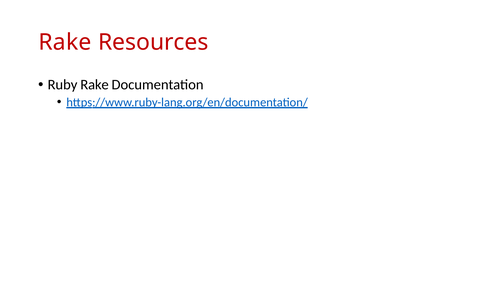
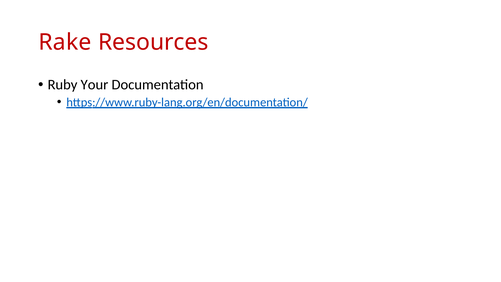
Ruby Rake: Rake -> Your
